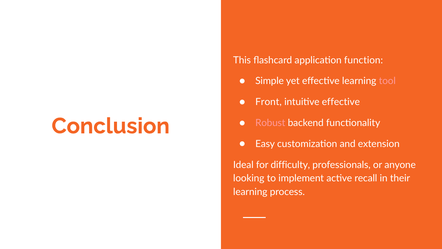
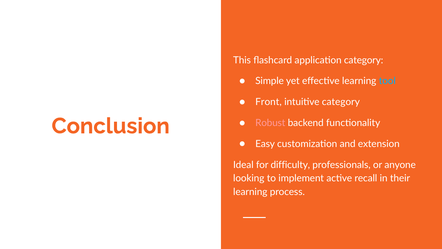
application function: function -> category
tool colour: pink -> light blue
intuitive effective: effective -> category
